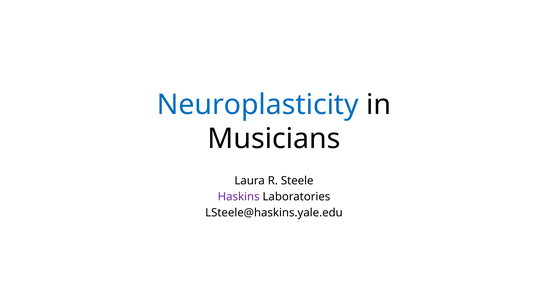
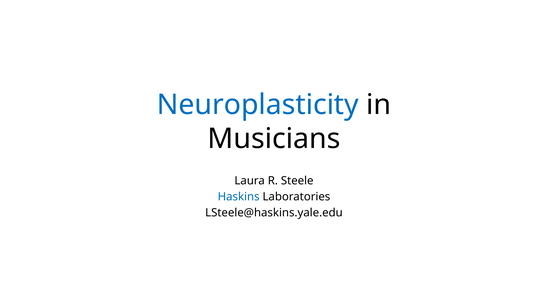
Haskins colour: purple -> blue
